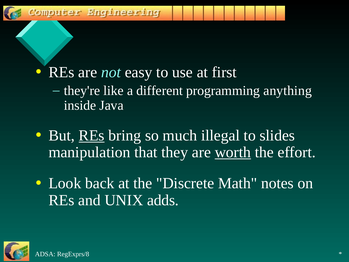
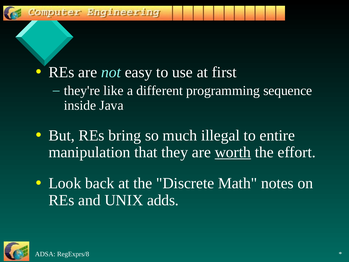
anything: anything -> sequence
REs at (92, 135) underline: present -> none
slides: slides -> entire
